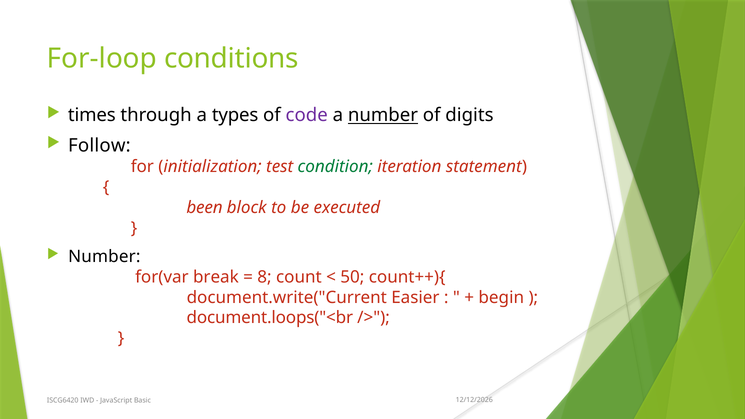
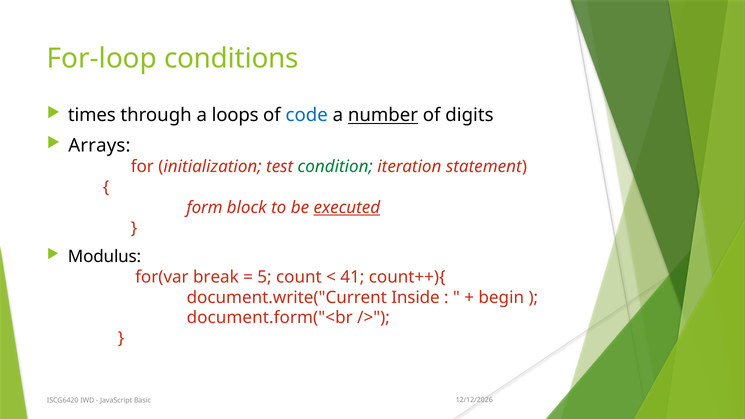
types: types -> loops
code colour: purple -> blue
Follow: Follow -> Arrays
been: been -> form
executed underline: none -> present
Number at (104, 256): Number -> Modulus
8: 8 -> 5
50: 50 -> 41
Easier: Easier -> Inside
document.loops("<br: document.loops("<br -> document.form("<br
